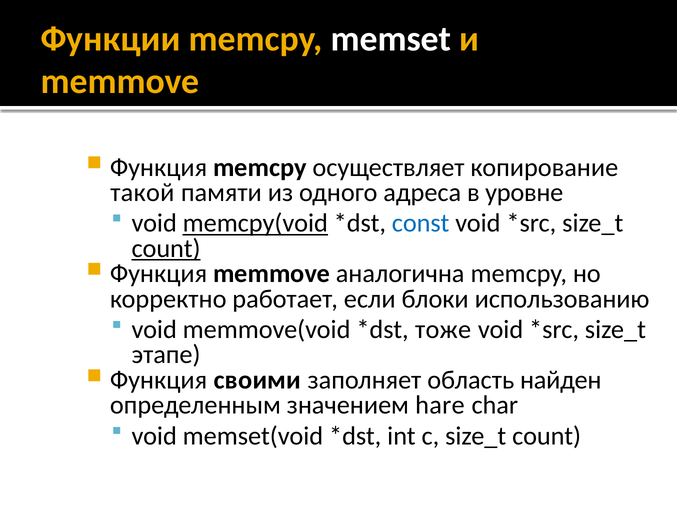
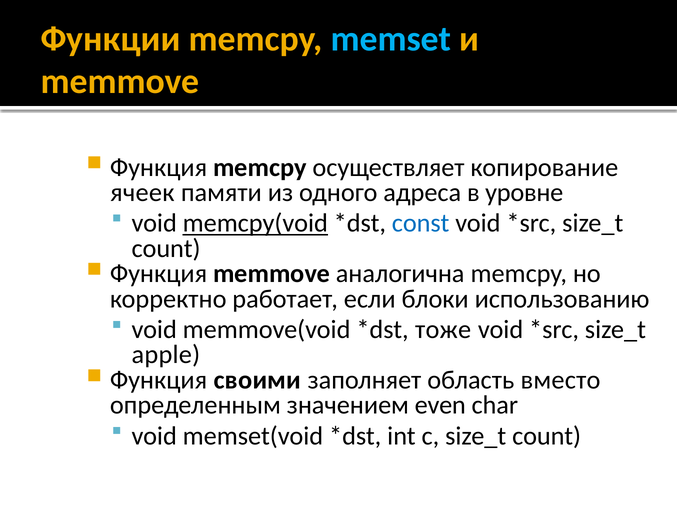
memset colour: white -> light blue
такой: такой -> ячеек
count at (166, 249) underline: present -> none
этапе: этапе -> apple
найден: найден -> вместо
hare: hare -> even
